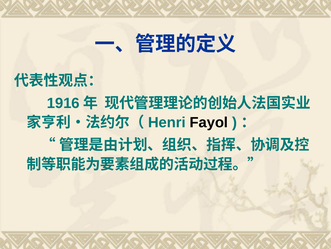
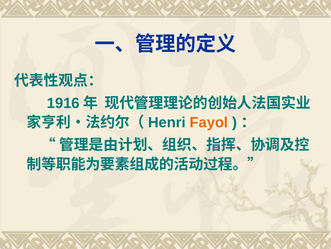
Fayol colour: black -> orange
